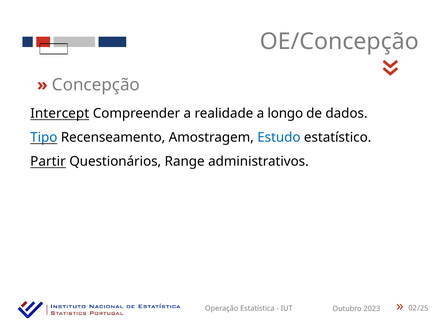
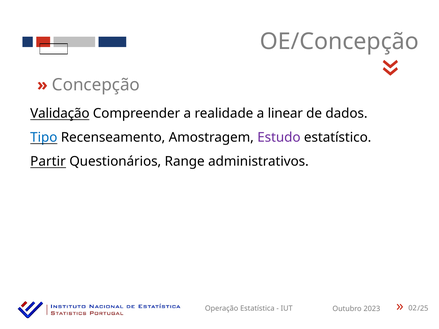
Intercept: Intercept -> Validação
longo: longo -> linear
Estudo colour: blue -> purple
